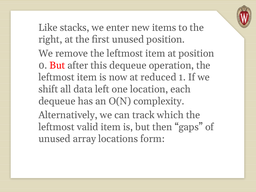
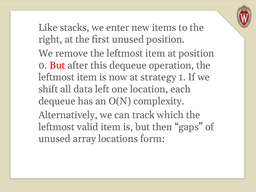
reduced: reduced -> strategy
